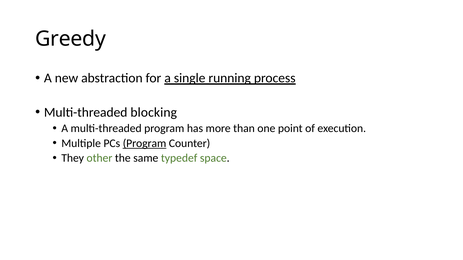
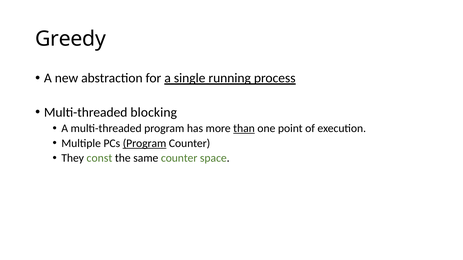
than underline: none -> present
other: other -> const
same typedef: typedef -> counter
